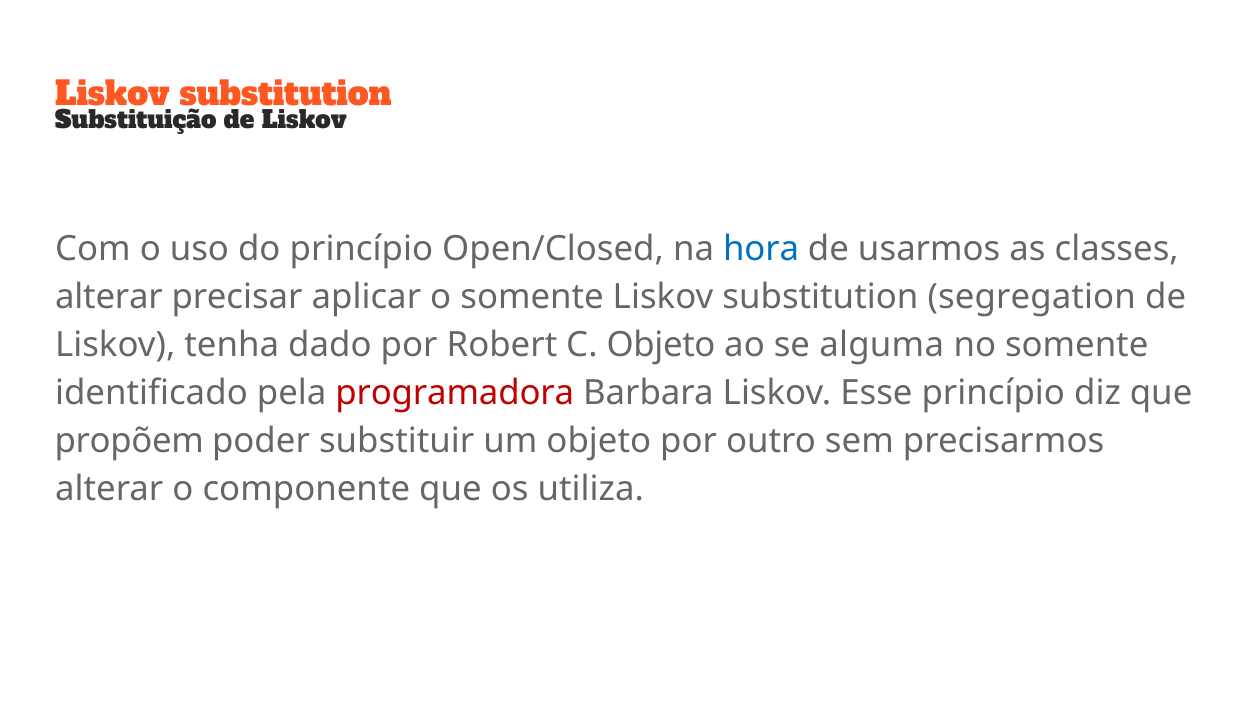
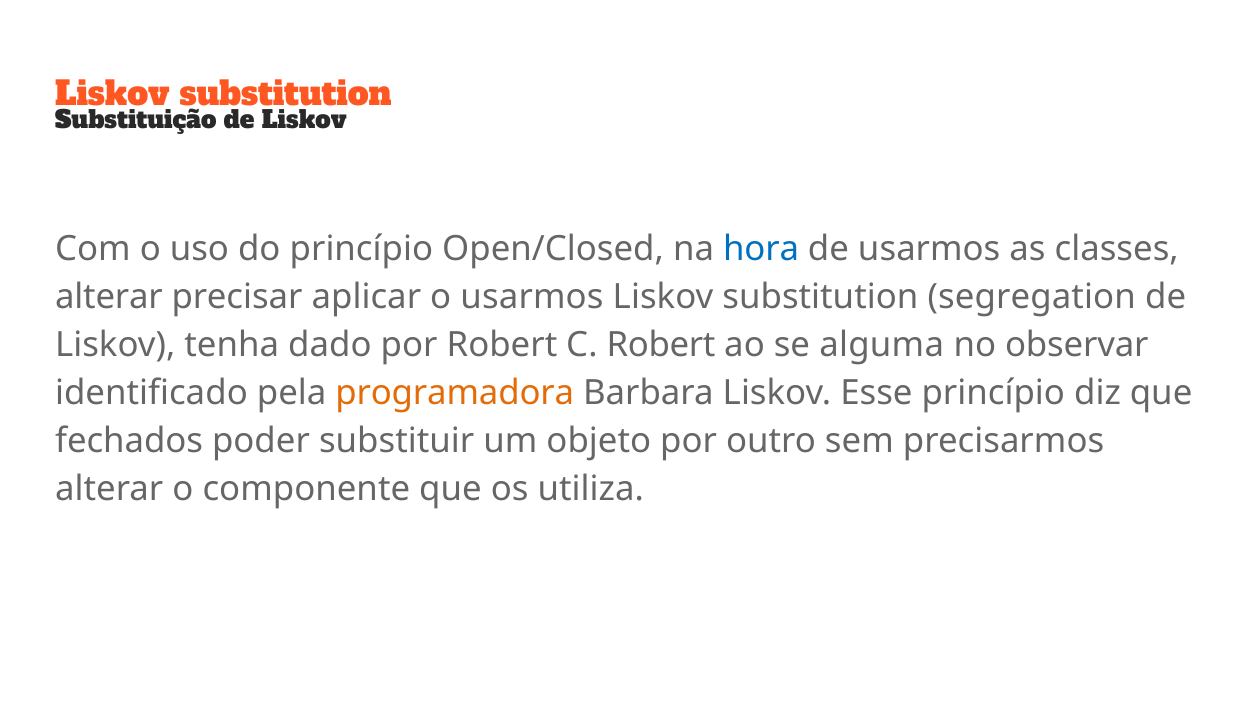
o somente: somente -> usarmos
C Objeto: Objeto -> Robert
no somente: somente -> observar
programadora colour: red -> orange
propõem: propõem -> fechados
